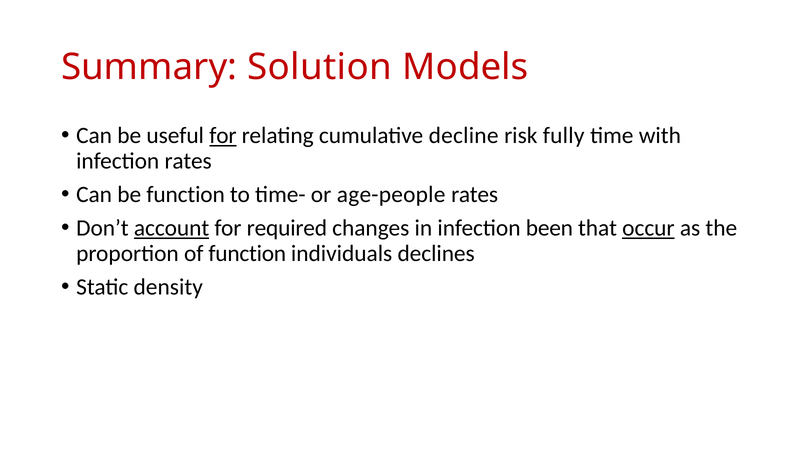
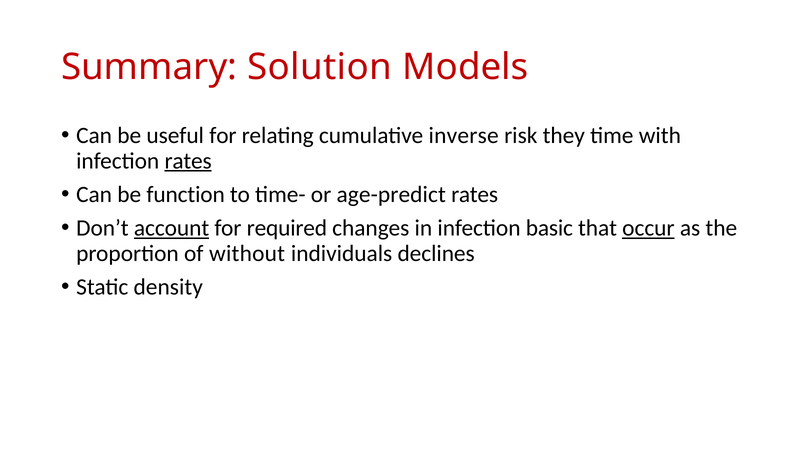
for at (223, 136) underline: present -> none
decline: decline -> inverse
fully: fully -> they
rates at (188, 161) underline: none -> present
age-people: age-people -> age-predict
been: been -> basic
of function: function -> without
